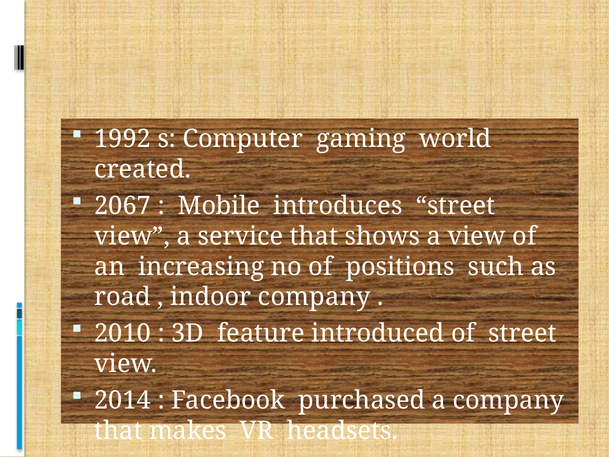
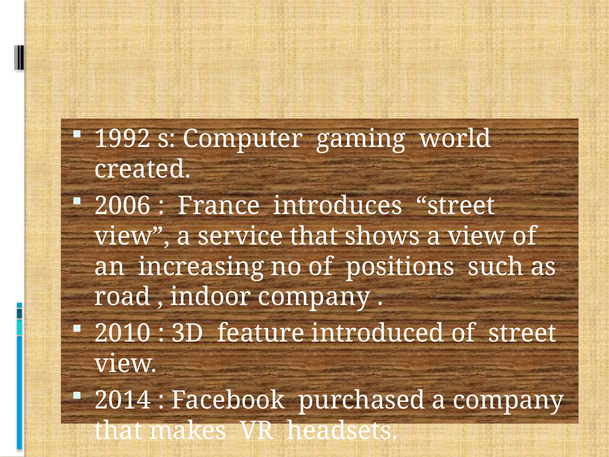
2067: 2067 -> 2006
Mobile: Mobile -> France
